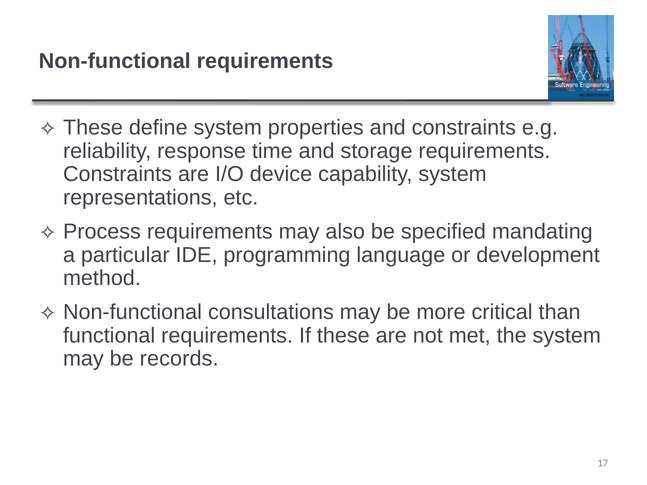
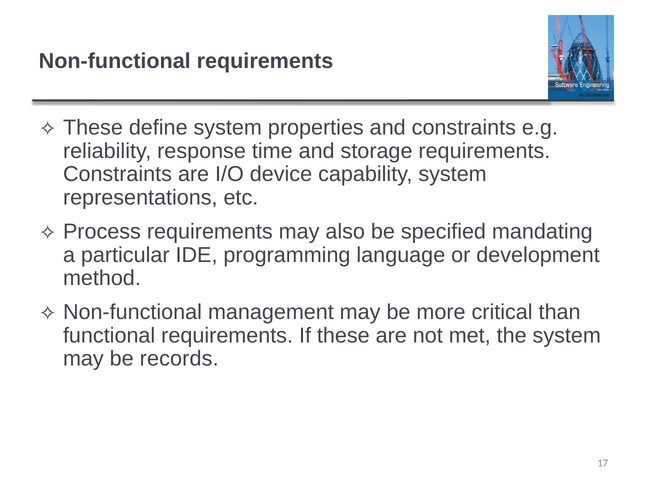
consultations: consultations -> management
